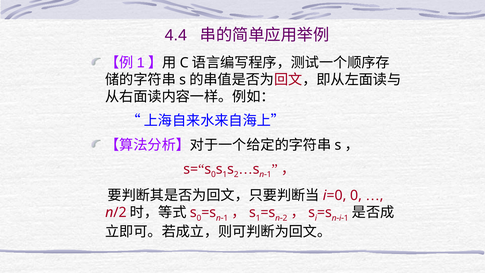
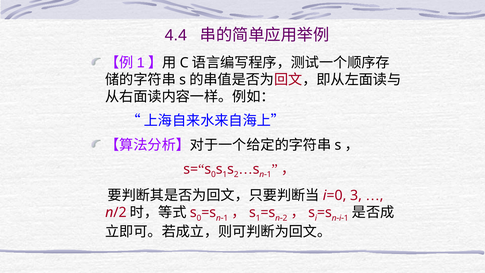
0 at (356, 195): 0 -> 3
